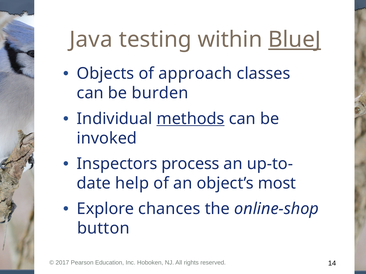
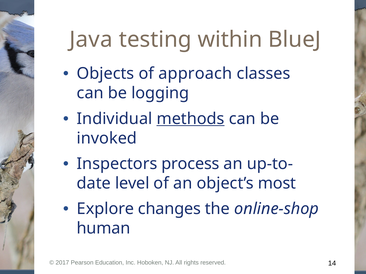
BlueJ underline: present -> none
burden: burden -> logging
help: help -> level
chances: chances -> changes
button: button -> human
